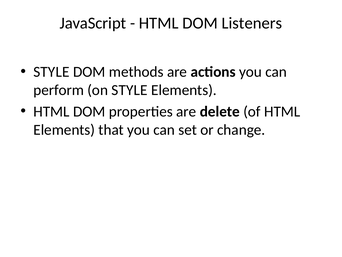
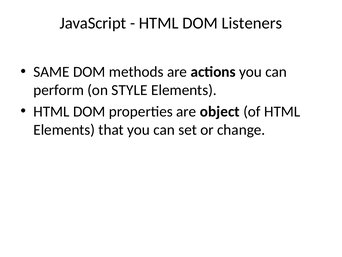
STYLE at (51, 72): STYLE -> SAME
delete: delete -> object
